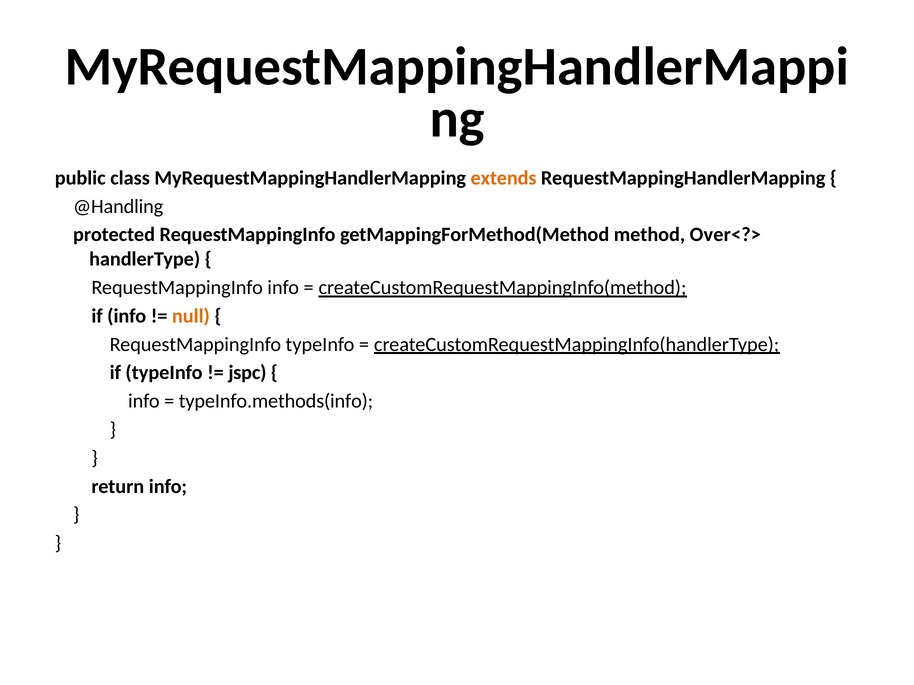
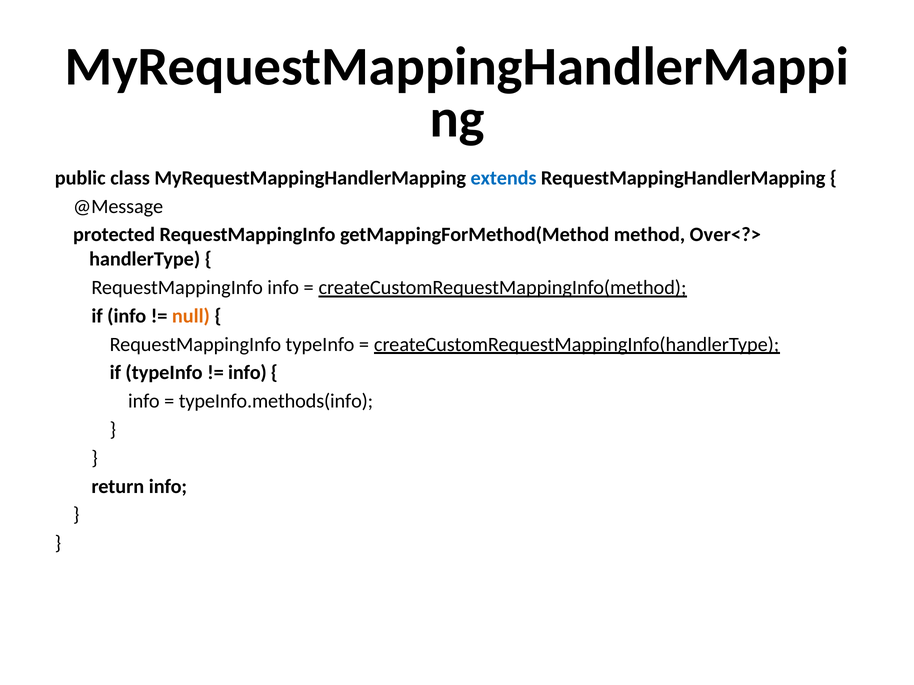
extends colour: orange -> blue
@Handling: @Handling -> @Message
jspc at (247, 373): jspc -> info
